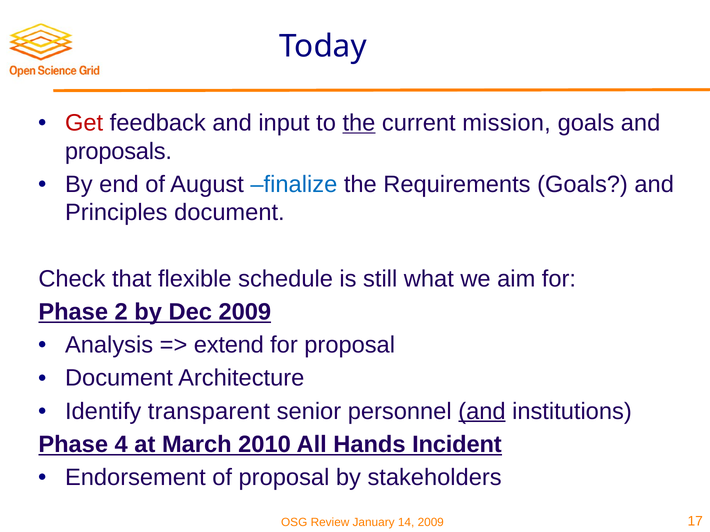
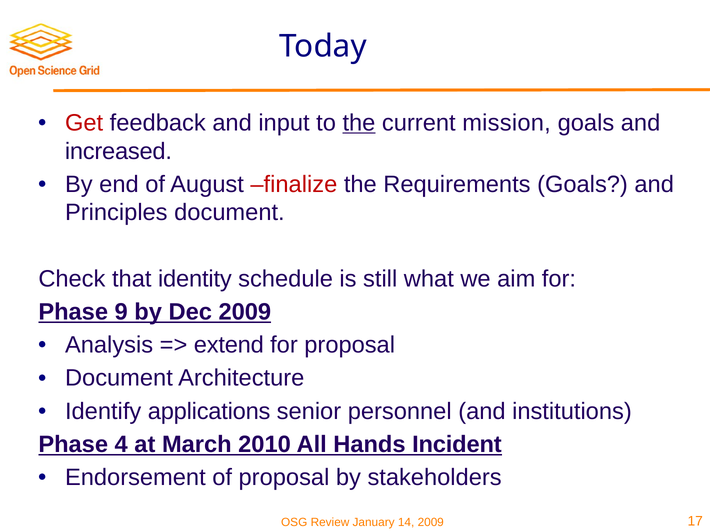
proposals: proposals -> increased
finalize colour: blue -> red
flexible: flexible -> identity
2: 2 -> 9
transparent: transparent -> applications
and at (482, 412) underline: present -> none
